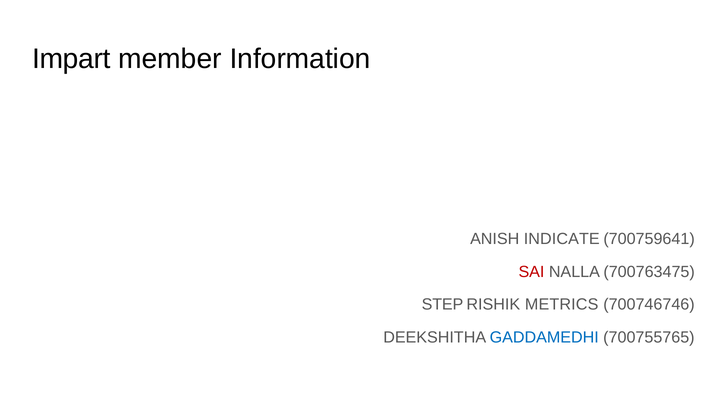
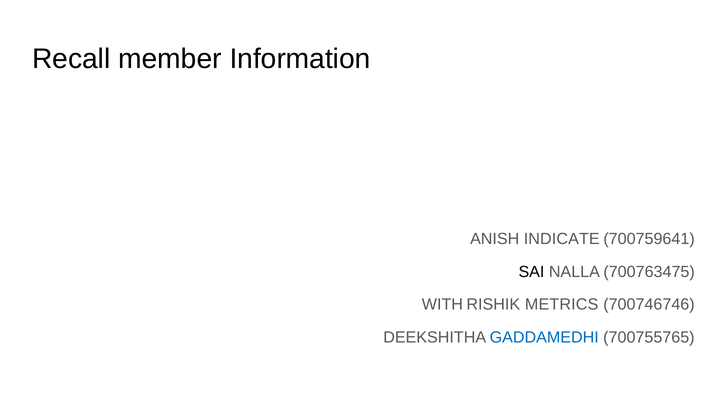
Impart: Impart -> Recall
SAI colour: red -> black
STEP: STEP -> WITH
